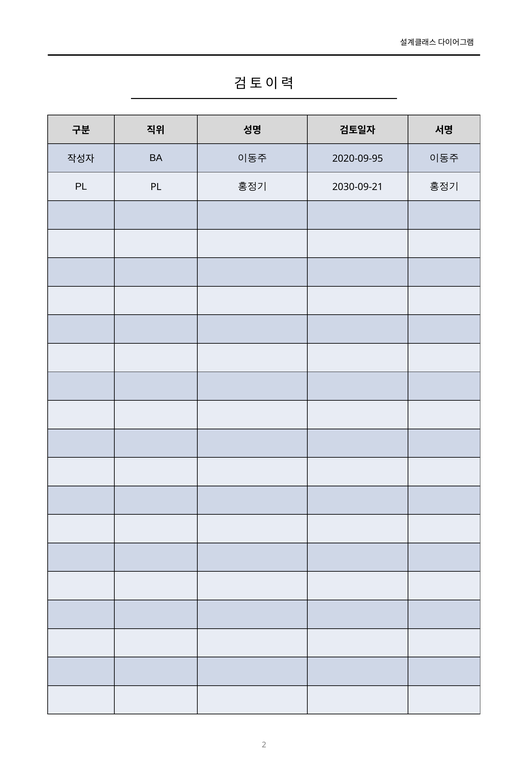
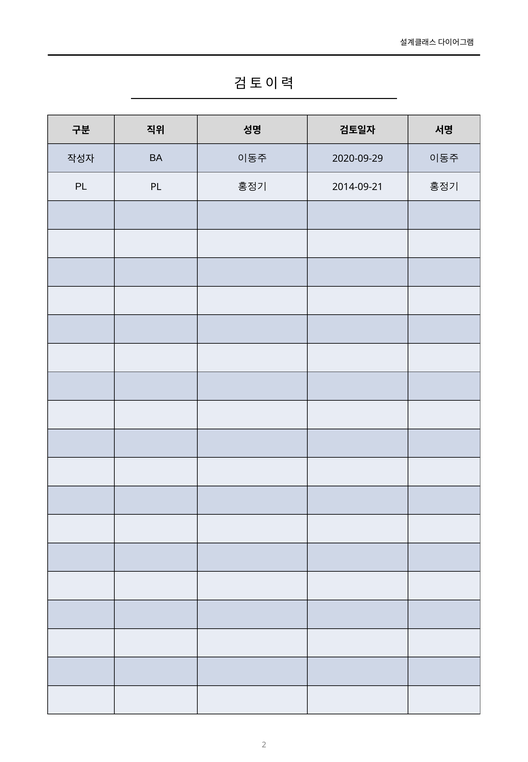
2020-09-95: 2020-09-95 -> 2020-09-29
2030-09-21: 2030-09-21 -> 2014-09-21
